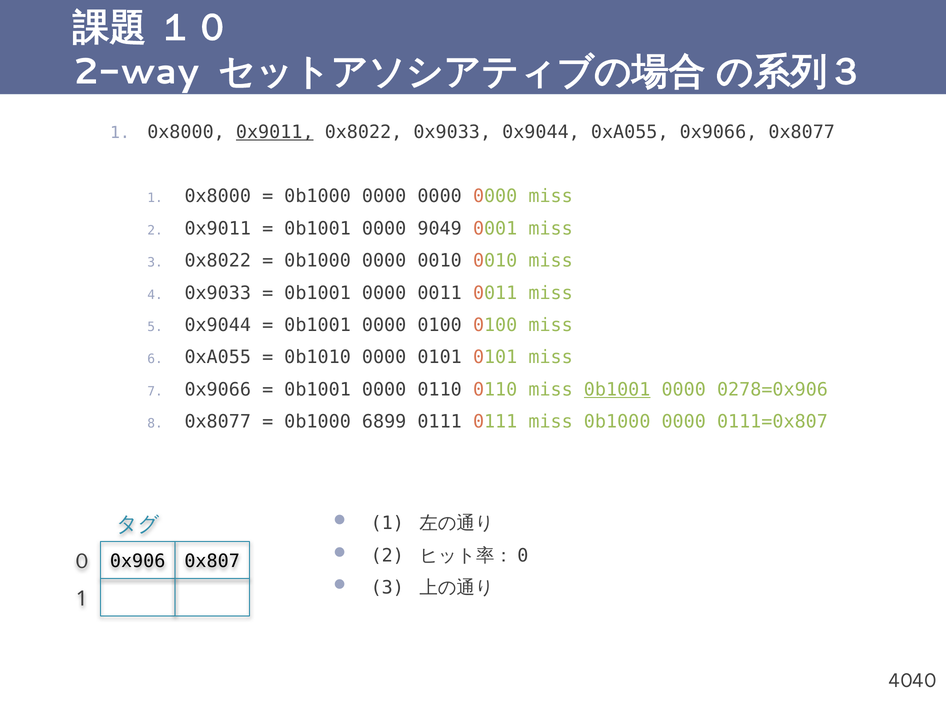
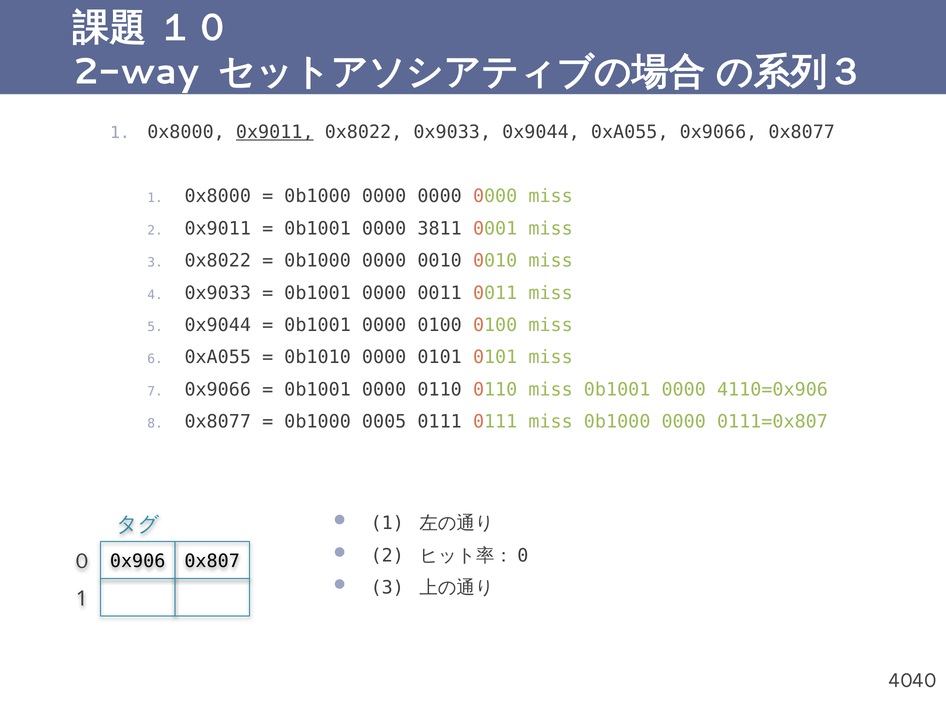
9049: 9049 -> 3811
0b1001 at (617, 389) underline: present -> none
0278=0x906: 0278=0x906 -> 4110=0x906
6899: 6899 -> 0005
